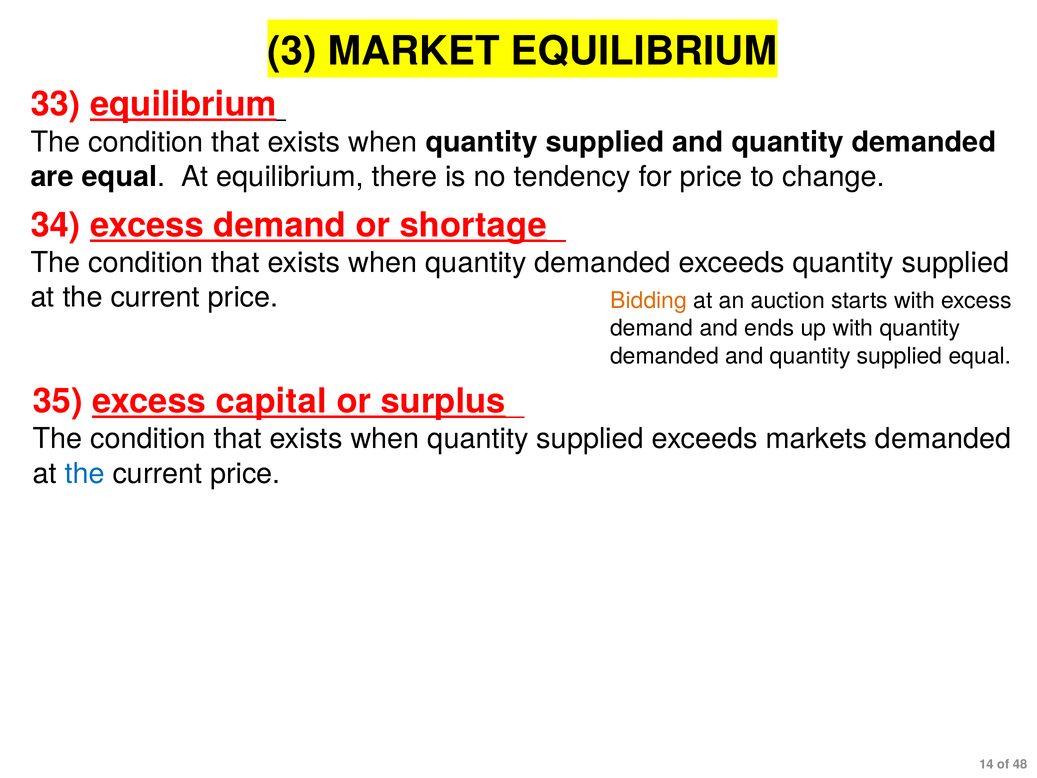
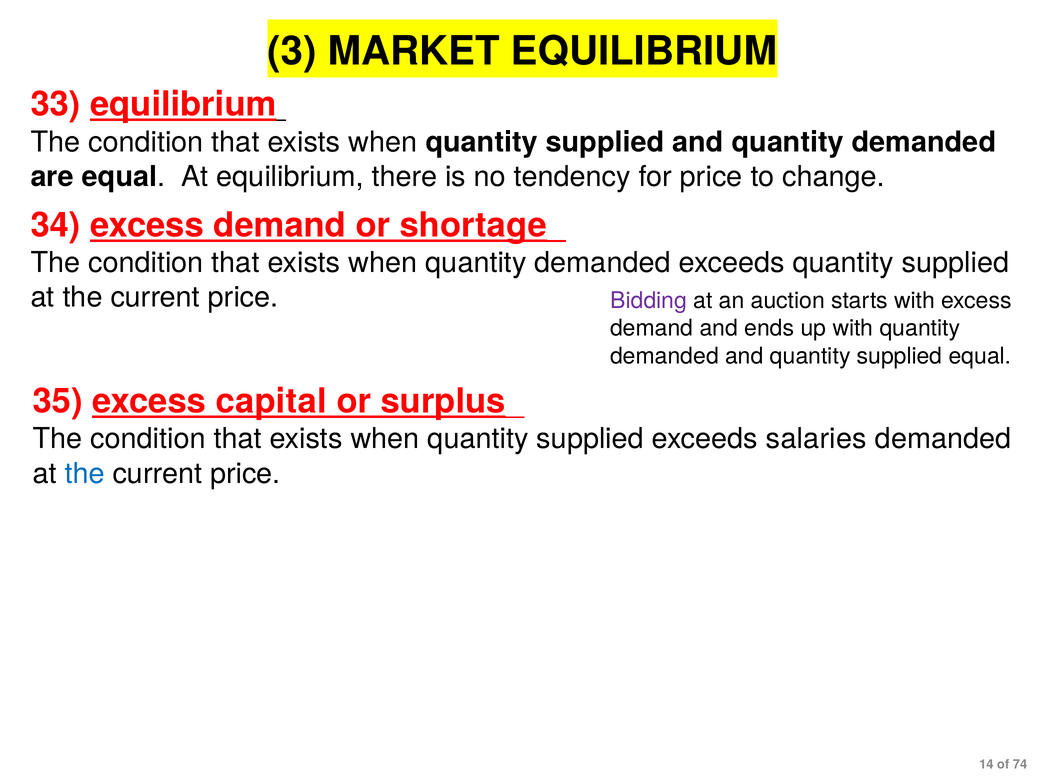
Bidding colour: orange -> purple
markets: markets -> salaries
48: 48 -> 74
